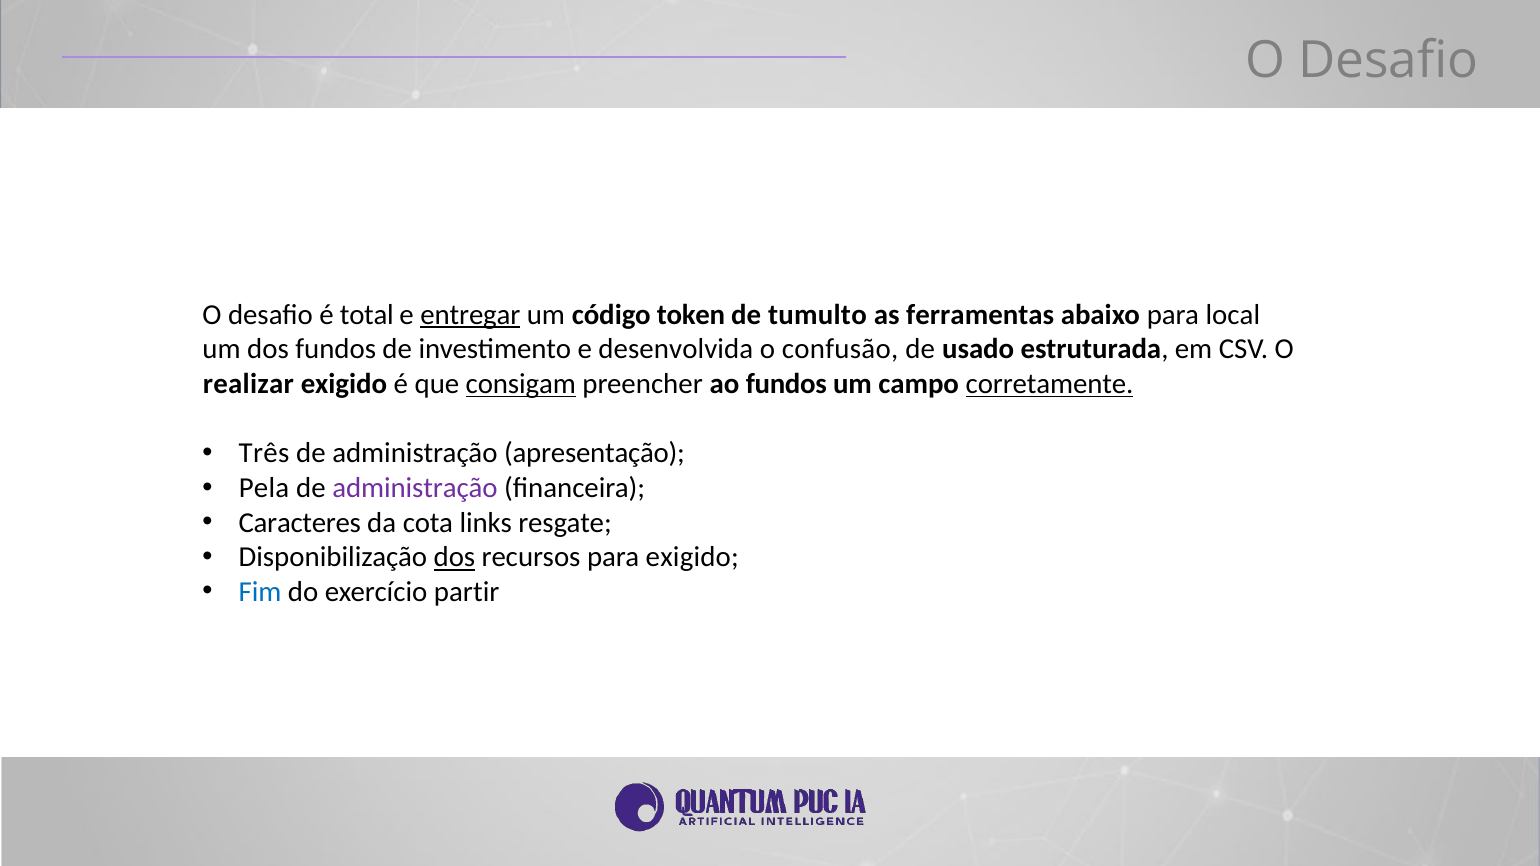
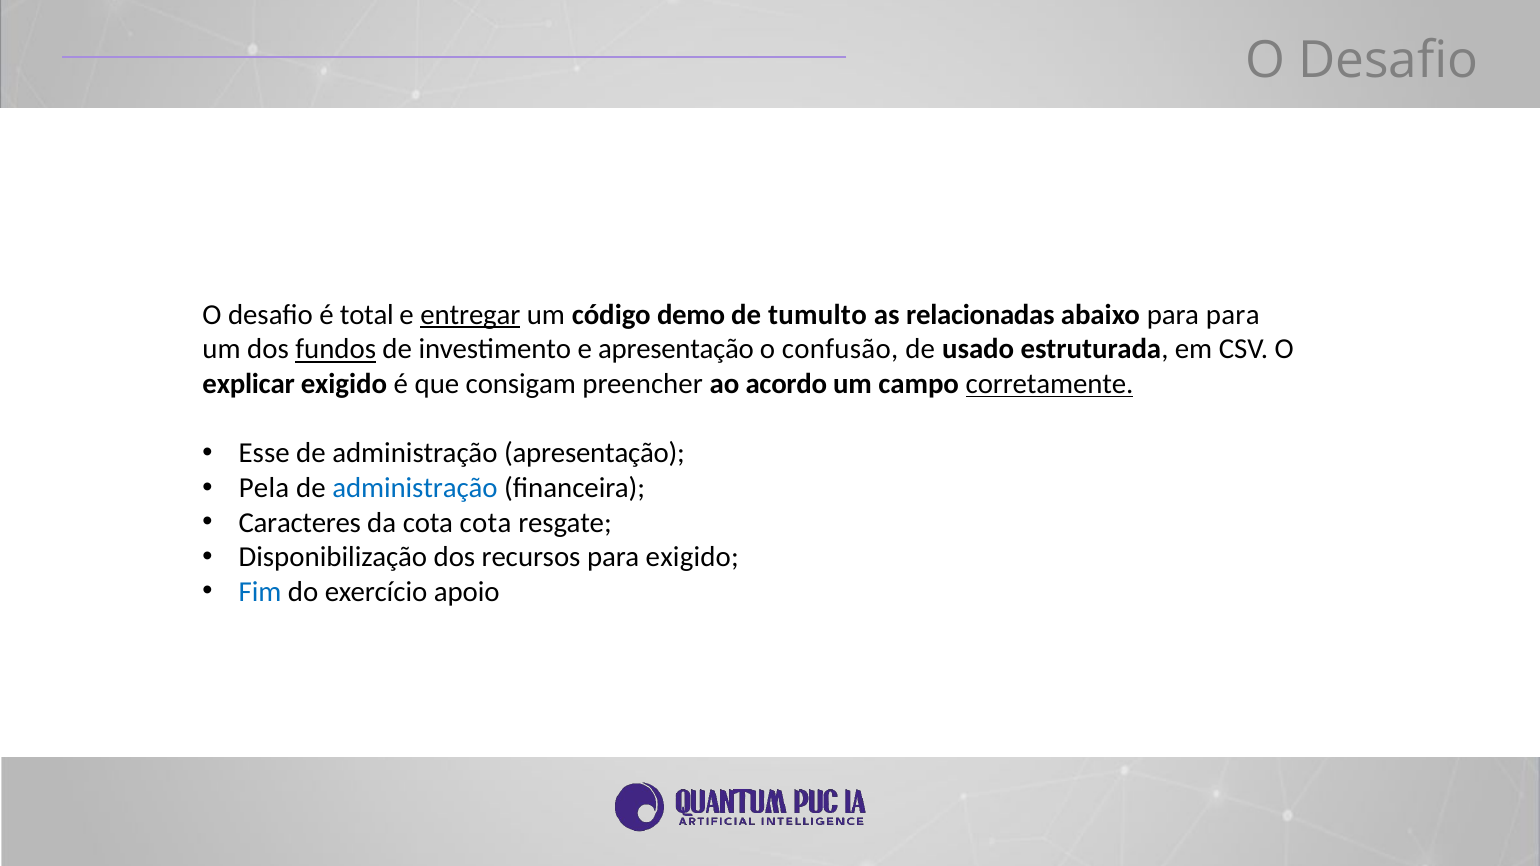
token: token -> demo
ferramentas: ferramentas -> relacionadas
para local: local -> para
fundos at (336, 350) underline: none -> present
e desenvolvida: desenvolvida -> apresentação
realizar: realizar -> explicar
consigam underline: present -> none
ao fundos: fundos -> acordo
Três: Três -> Esse
administração at (415, 488) colour: purple -> blue
cota links: links -> cota
dos at (454, 557) underline: present -> none
partir: partir -> apoio
